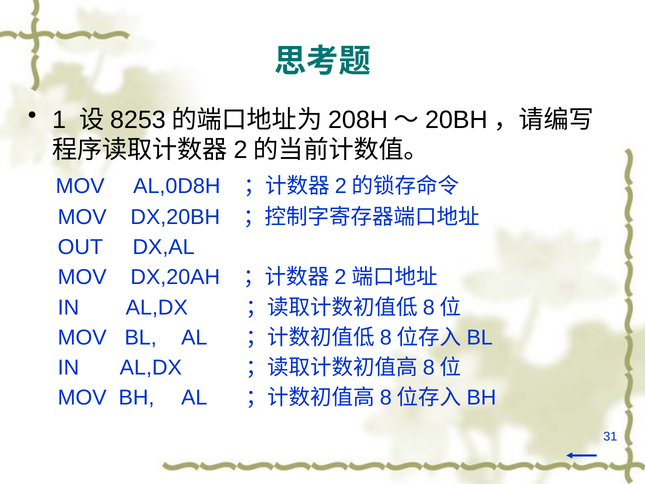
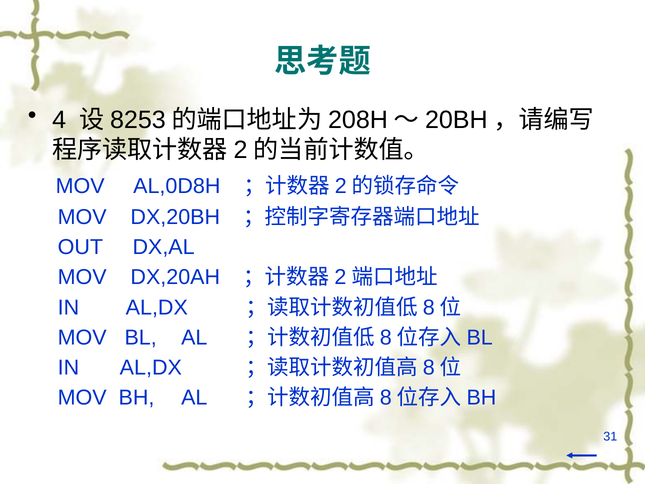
1: 1 -> 4
